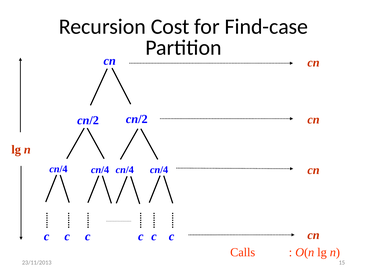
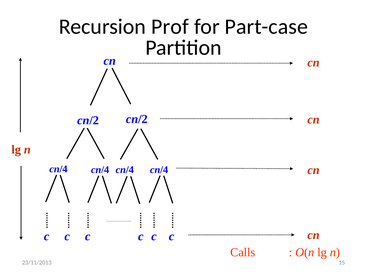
Cost: Cost -> Prof
Find-case: Find-case -> Part-case
